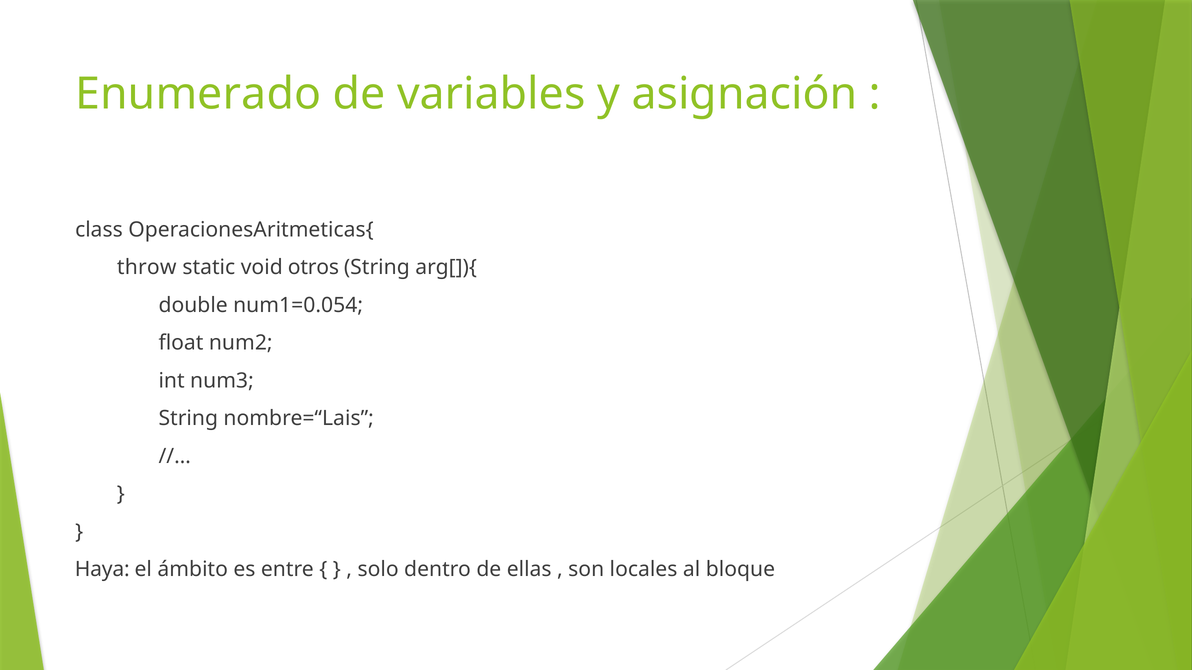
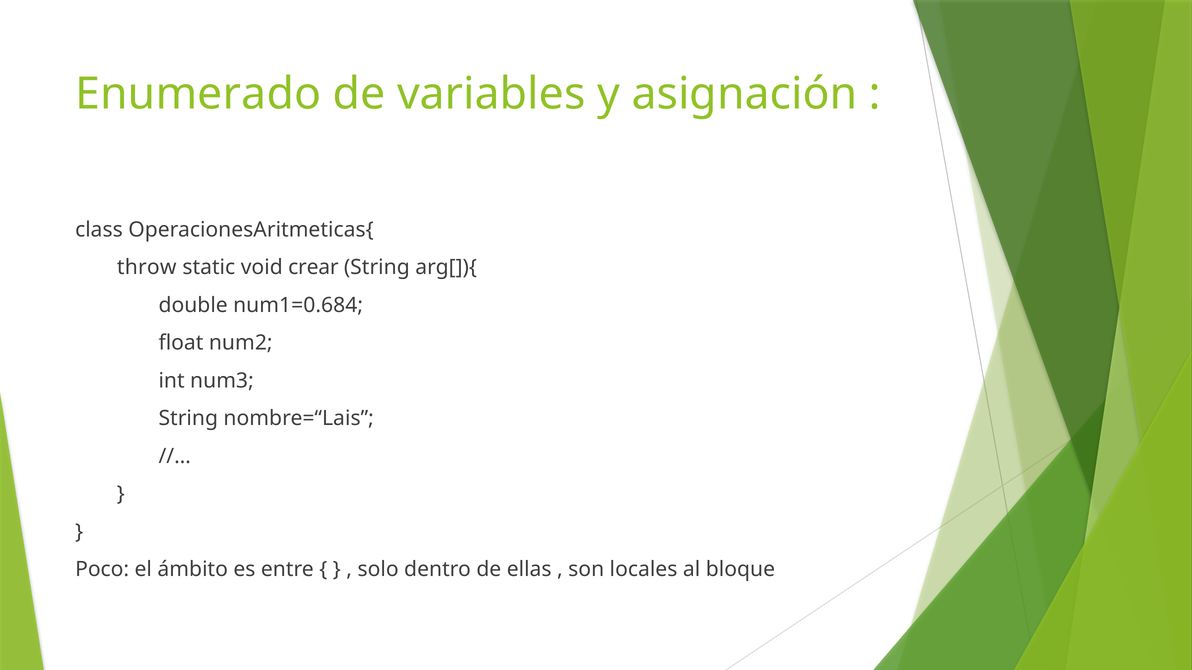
otros: otros -> crear
num1=0.054: num1=0.054 -> num1=0.684
Haya: Haya -> Poco
